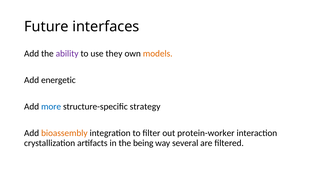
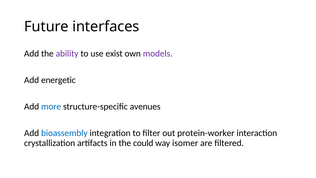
they: they -> exist
models colour: orange -> purple
strategy: strategy -> avenues
bioassembly colour: orange -> blue
being: being -> could
several: several -> isomer
